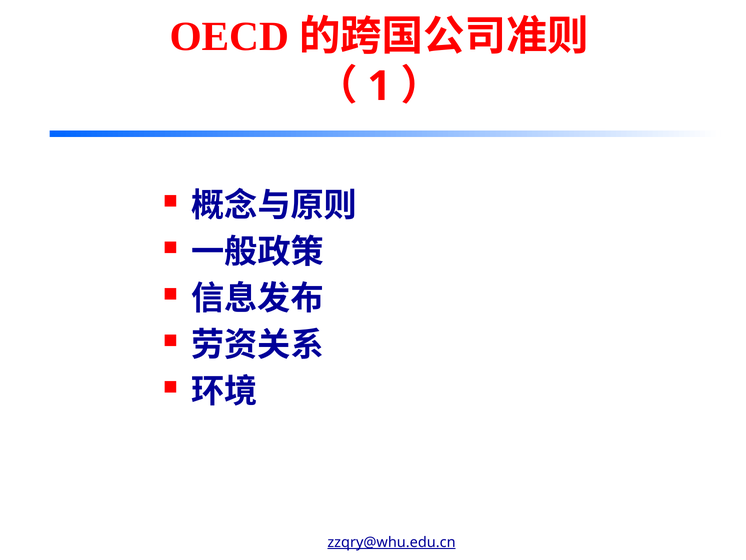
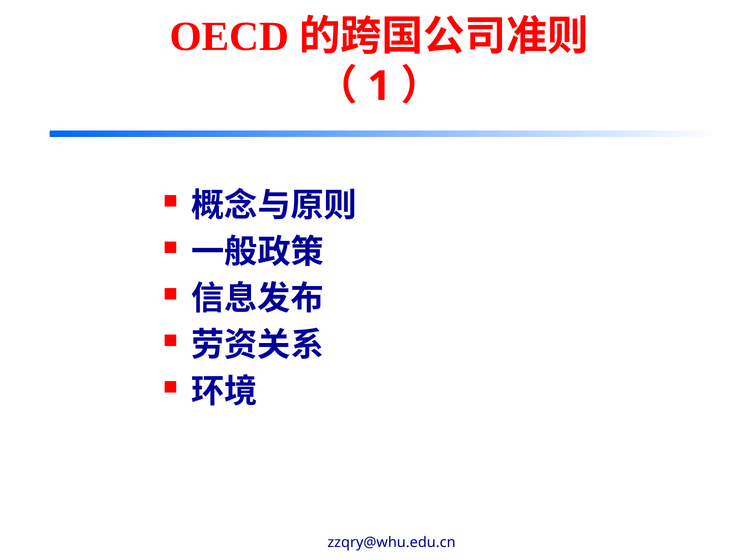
zzqry@whu.edu.cn underline: present -> none
